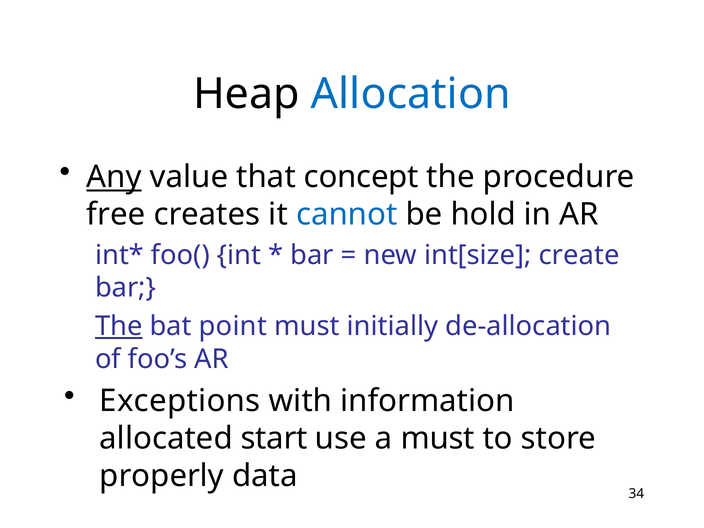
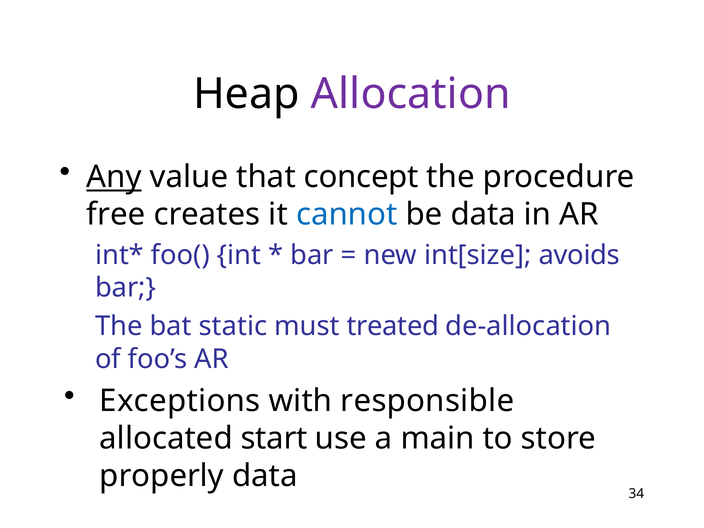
Allocation colour: blue -> purple
be hold: hold -> data
create: create -> avoids
The at (119, 326) underline: present -> none
point: point -> static
initially: initially -> treated
information: information -> responsible
a must: must -> main
